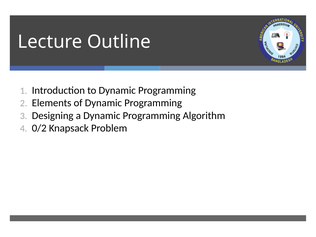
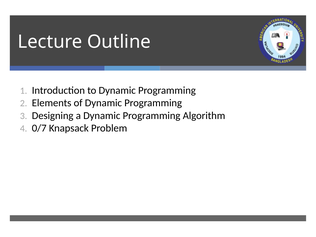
0/2: 0/2 -> 0/7
